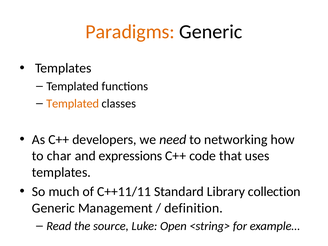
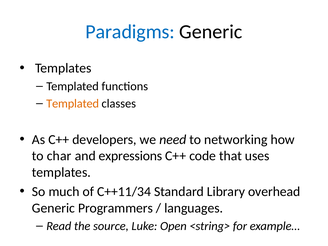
Paradigms colour: orange -> blue
C++11/11: C++11/11 -> C++11/34
collection: collection -> overhead
Management: Management -> Programmers
definition: definition -> languages
